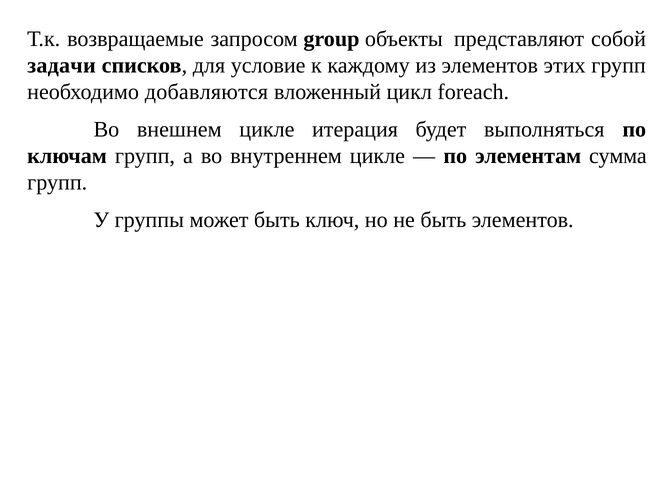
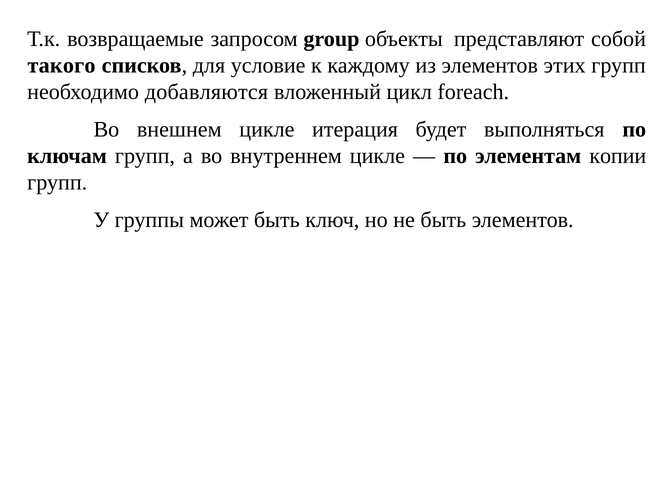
задачи: задачи -> такого
сумма: сумма -> копии
